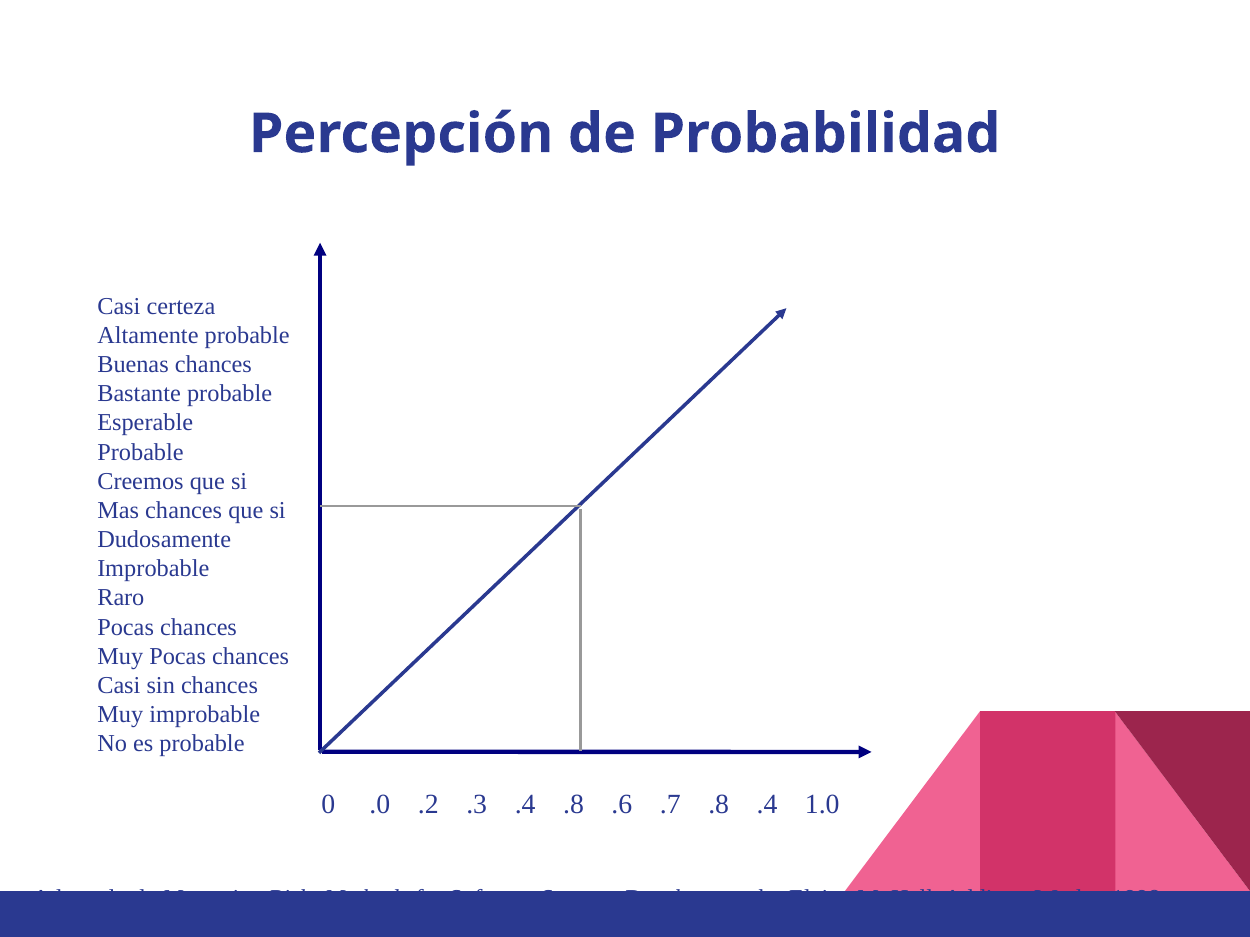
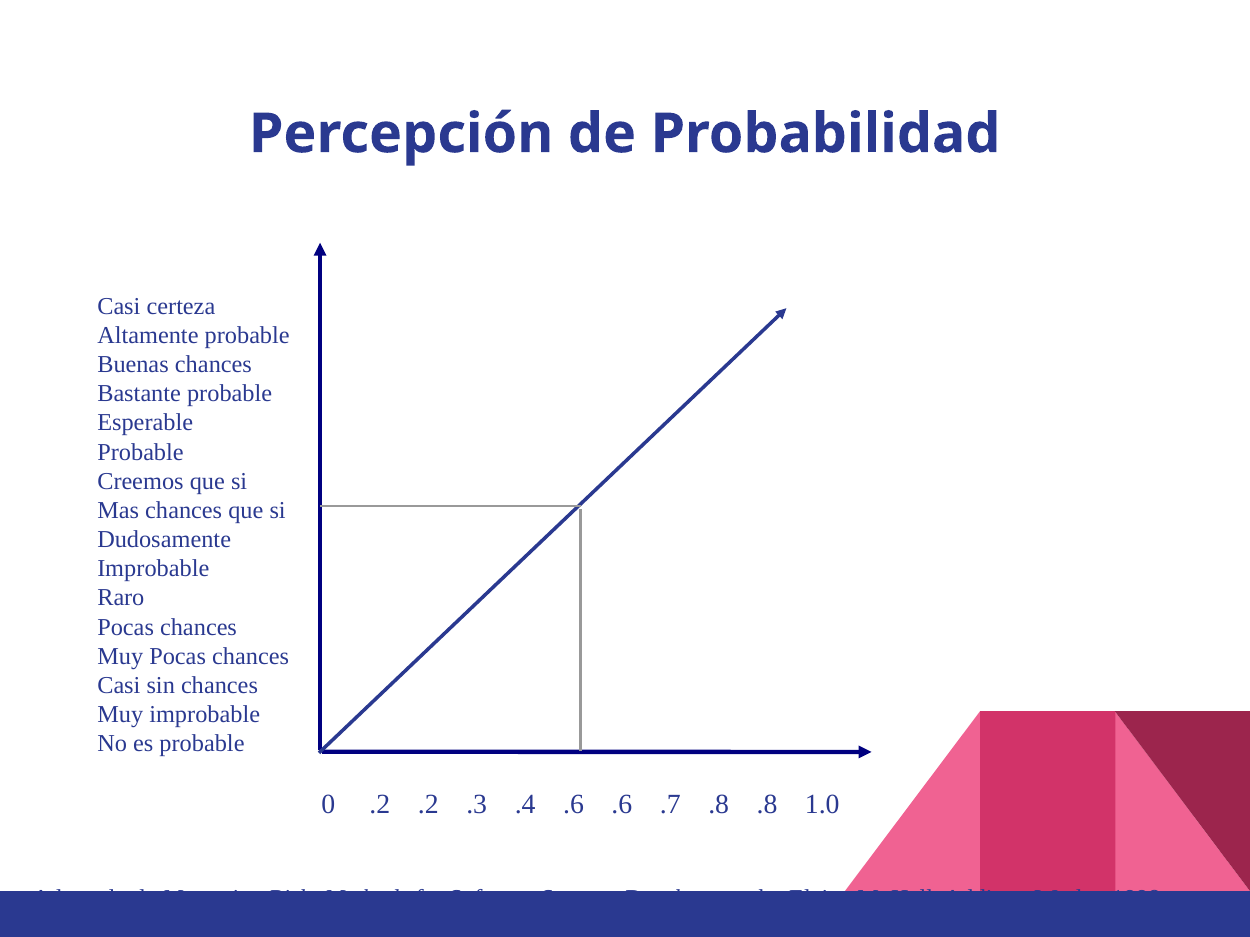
0 .0: .0 -> .2
.4 .8: .8 -> .6
.8 .4: .4 -> .8
